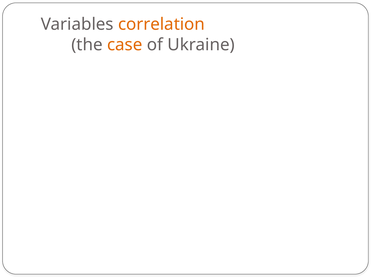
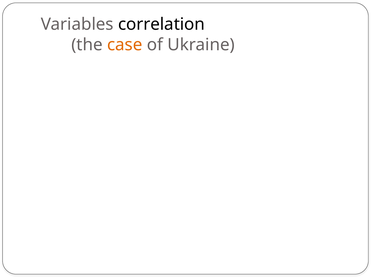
correlation colour: orange -> black
